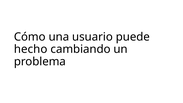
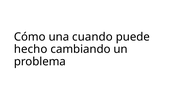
usuario: usuario -> cuando
